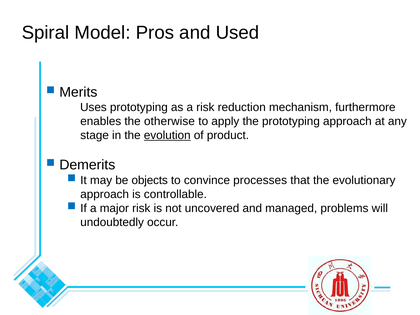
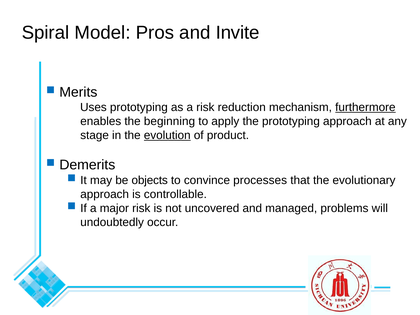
Used: Used -> Invite
furthermore underline: none -> present
otherwise: otherwise -> beginning
